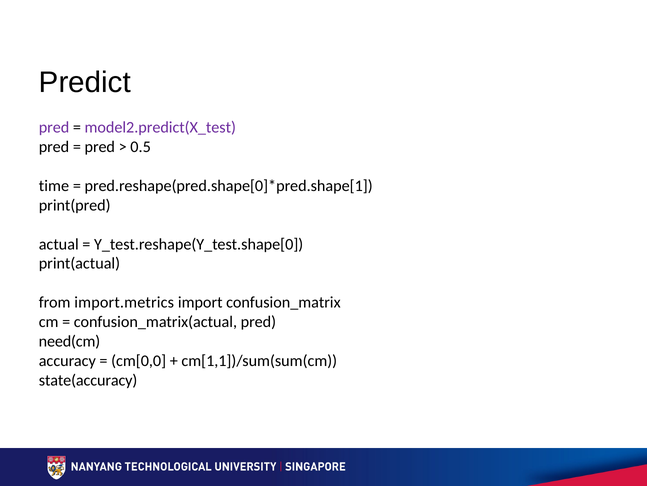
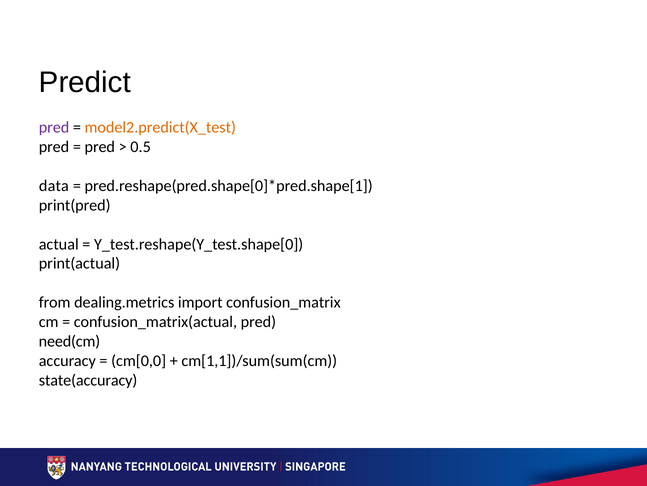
model2.predict(X_test colour: purple -> orange
time: time -> data
import.metrics: import.metrics -> dealing.metrics
